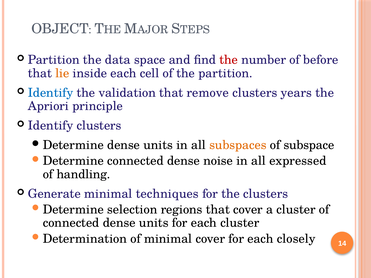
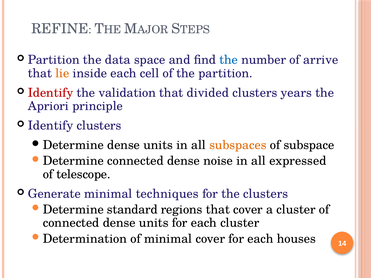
OBJECT: OBJECT -> REFINE
the at (229, 60) colour: red -> blue
before: before -> arrive
Identify at (51, 93) colour: blue -> red
remove: remove -> divided
handling: handling -> telescope
selection: selection -> standard
closely: closely -> houses
